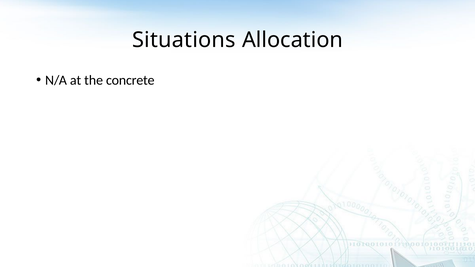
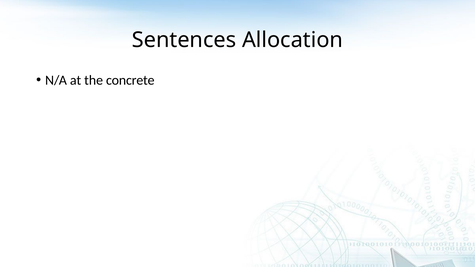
Situations: Situations -> Sentences
